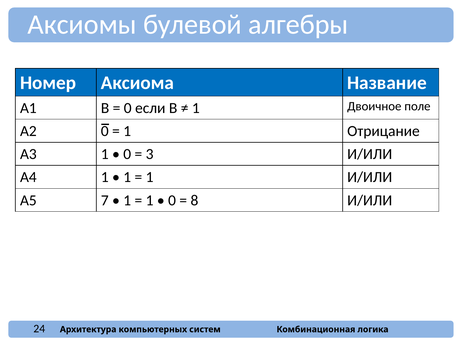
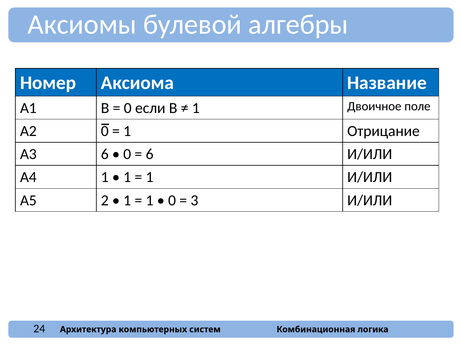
A3 1: 1 -> 6
3 at (150, 154): 3 -> 6
7: 7 -> 2
8: 8 -> 3
